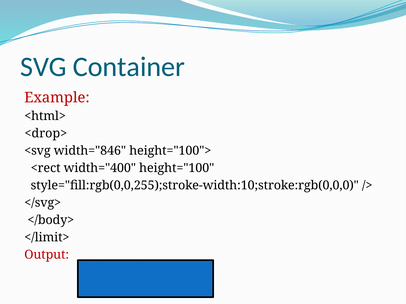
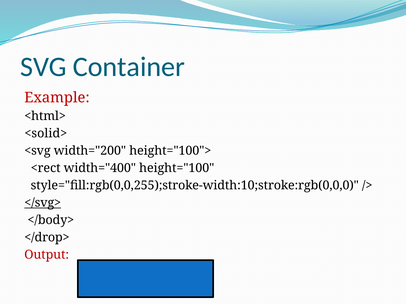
<drop>: <drop> -> <solid>
width="846: width="846 -> width="200
</svg> underline: none -> present
</limit>: </limit> -> </drop>
